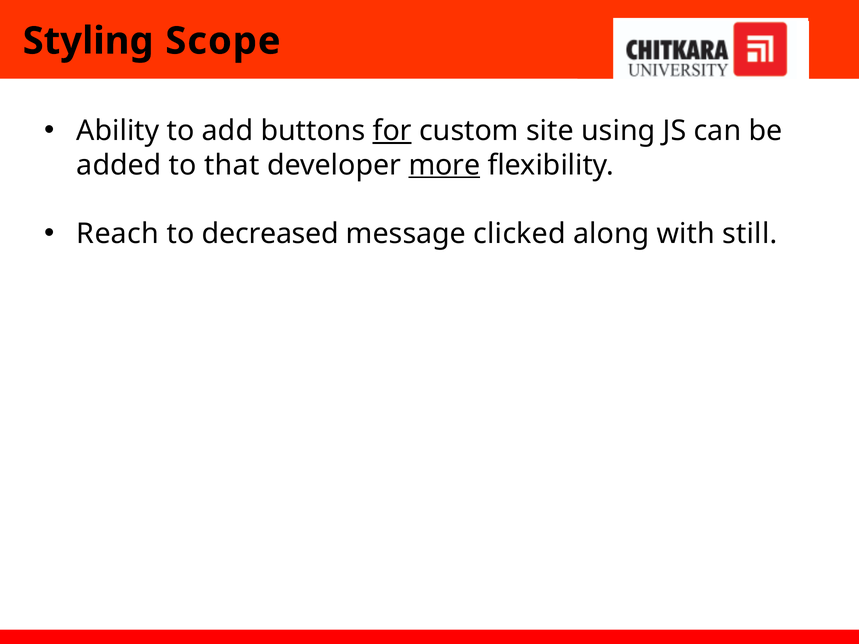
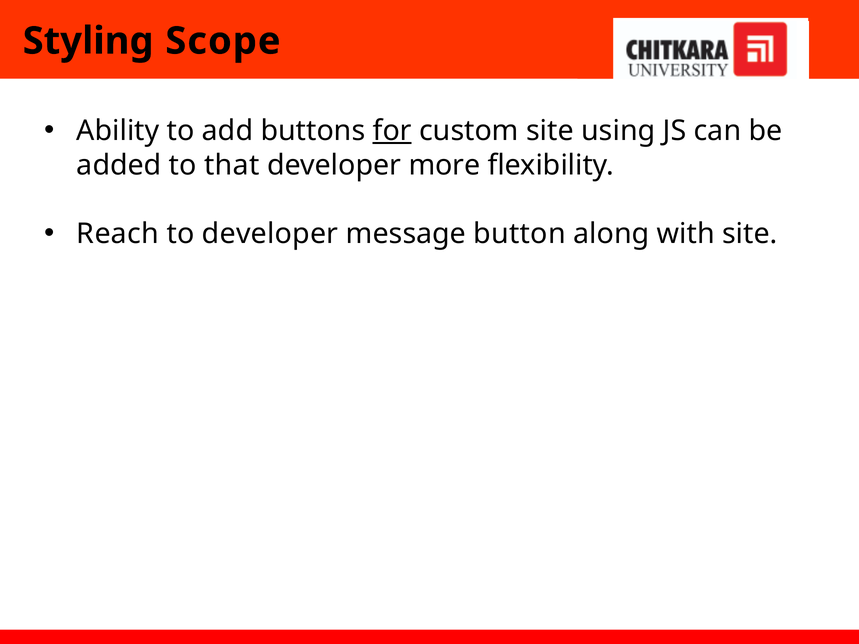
more underline: present -> none
to decreased: decreased -> developer
clicked: clicked -> button
with still: still -> site
